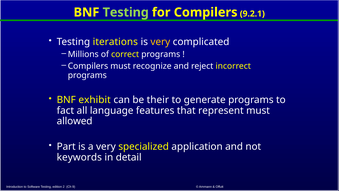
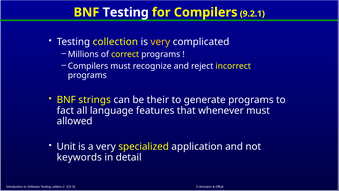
Testing at (126, 12) colour: light green -> white
iterations: iterations -> collection
exhibit: exhibit -> strings
represent: represent -> whenever
Part: Part -> Unit
